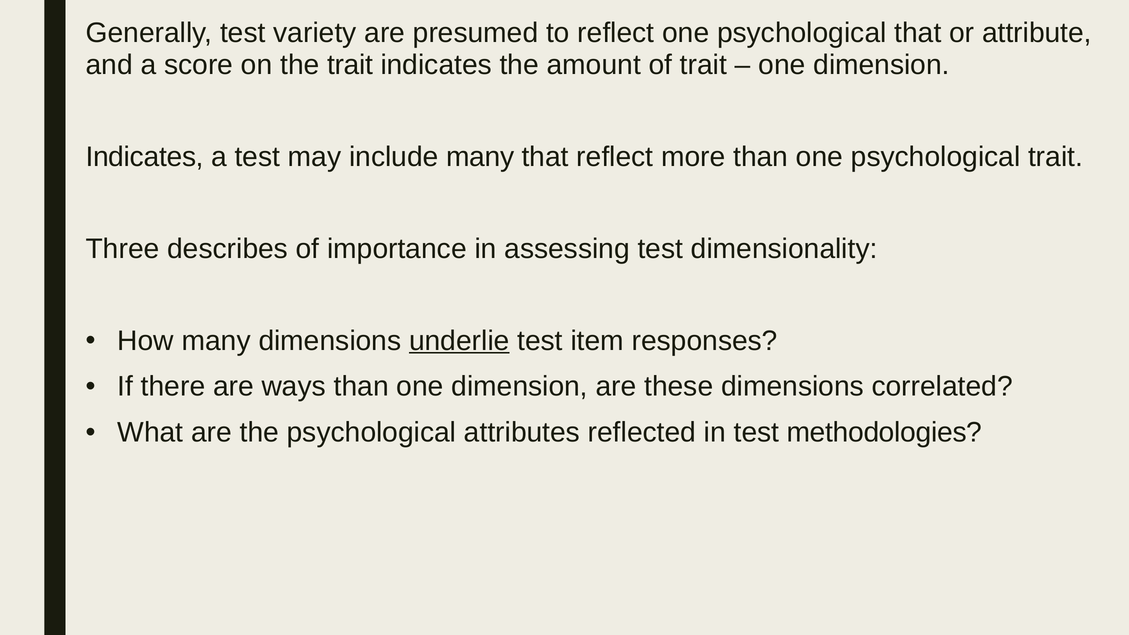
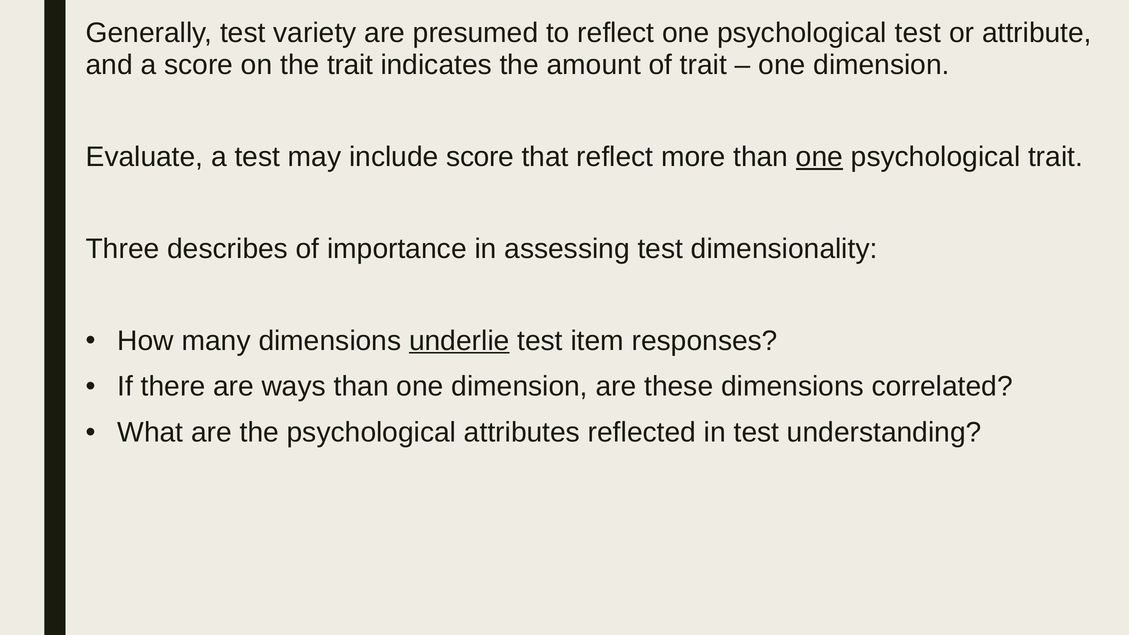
psychological that: that -> test
Indicates at (145, 157): Indicates -> Evaluate
include many: many -> score
one at (820, 157) underline: none -> present
methodologies: methodologies -> understanding
